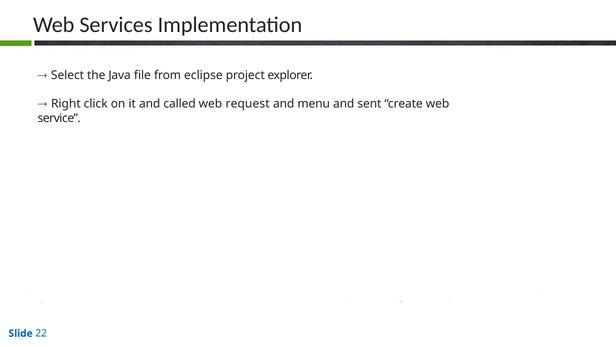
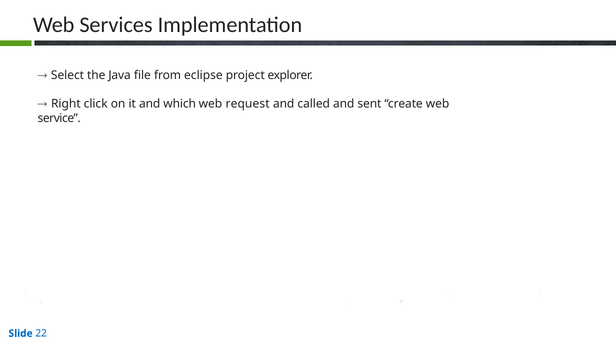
called: called -> which
menu: menu -> called
